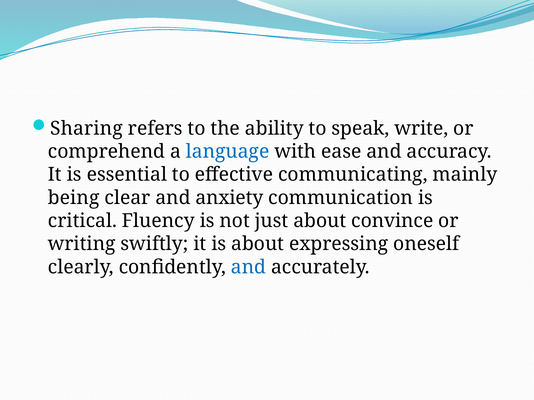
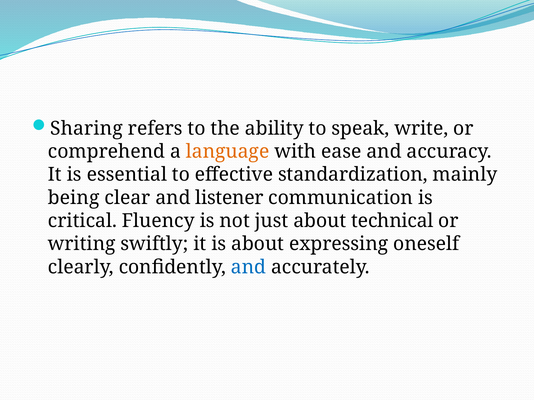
language colour: blue -> orange
communicating: communicating -> standardization
anxiety: anxiety -> listener
convince: convince -> technical
